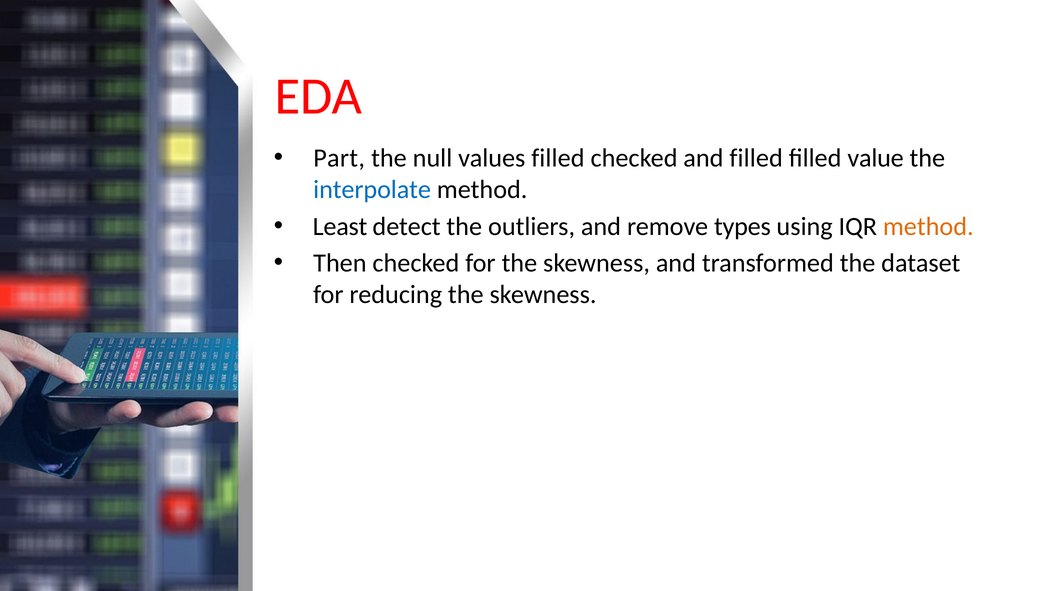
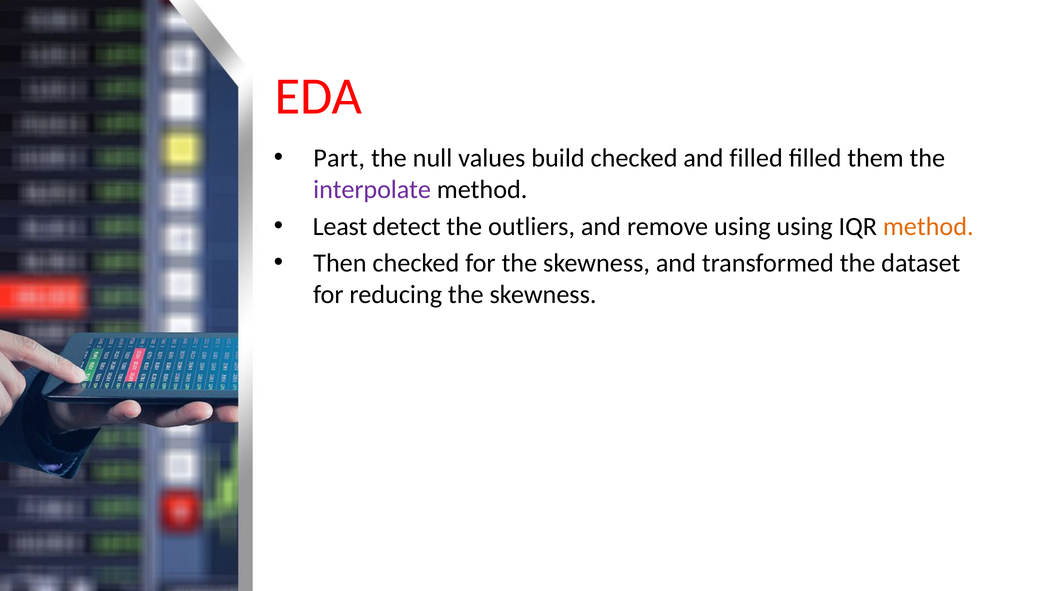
values filled: filled -> build
value: value -> them
interpolate colour: blue -> purple
remove types: types -> using
